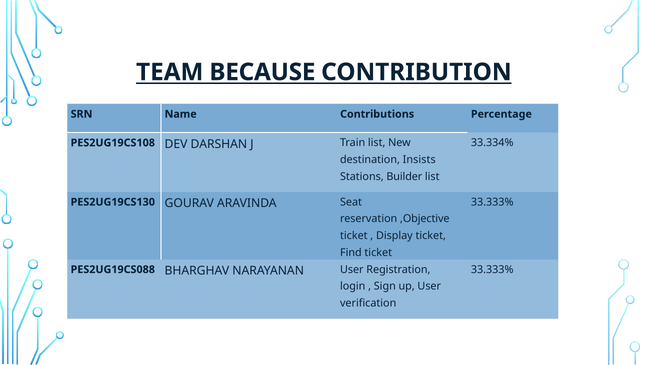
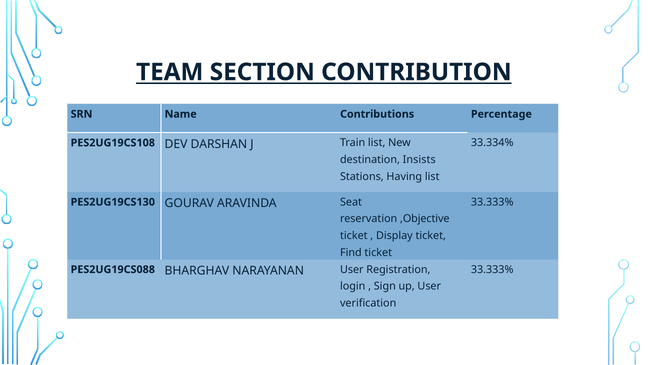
BECAUSE: BECAUSE -> SECTION
Builder: Builder -> Having
